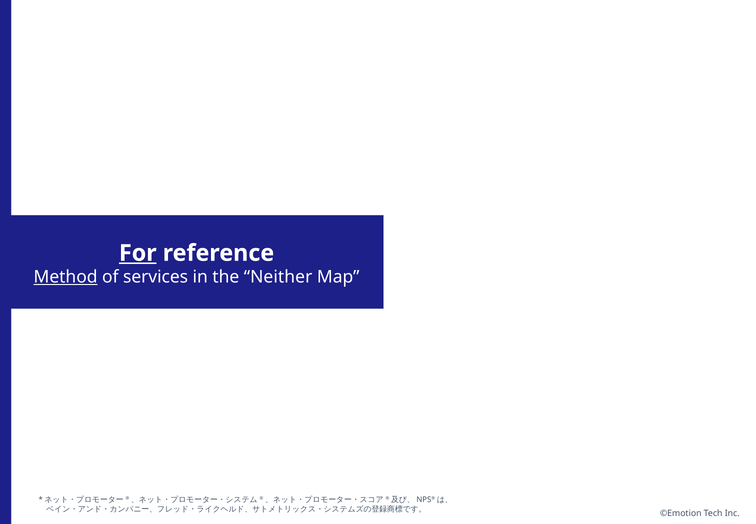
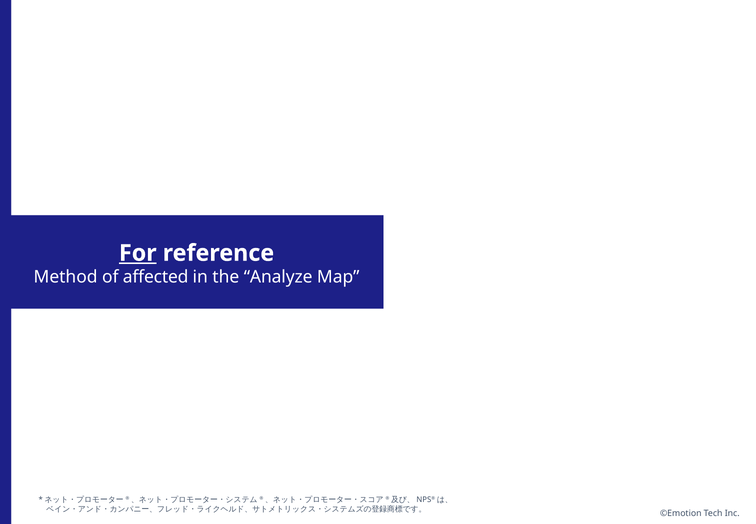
Method underline: present -> none
services: services -> affected
Neither: Neither -> Analyze
